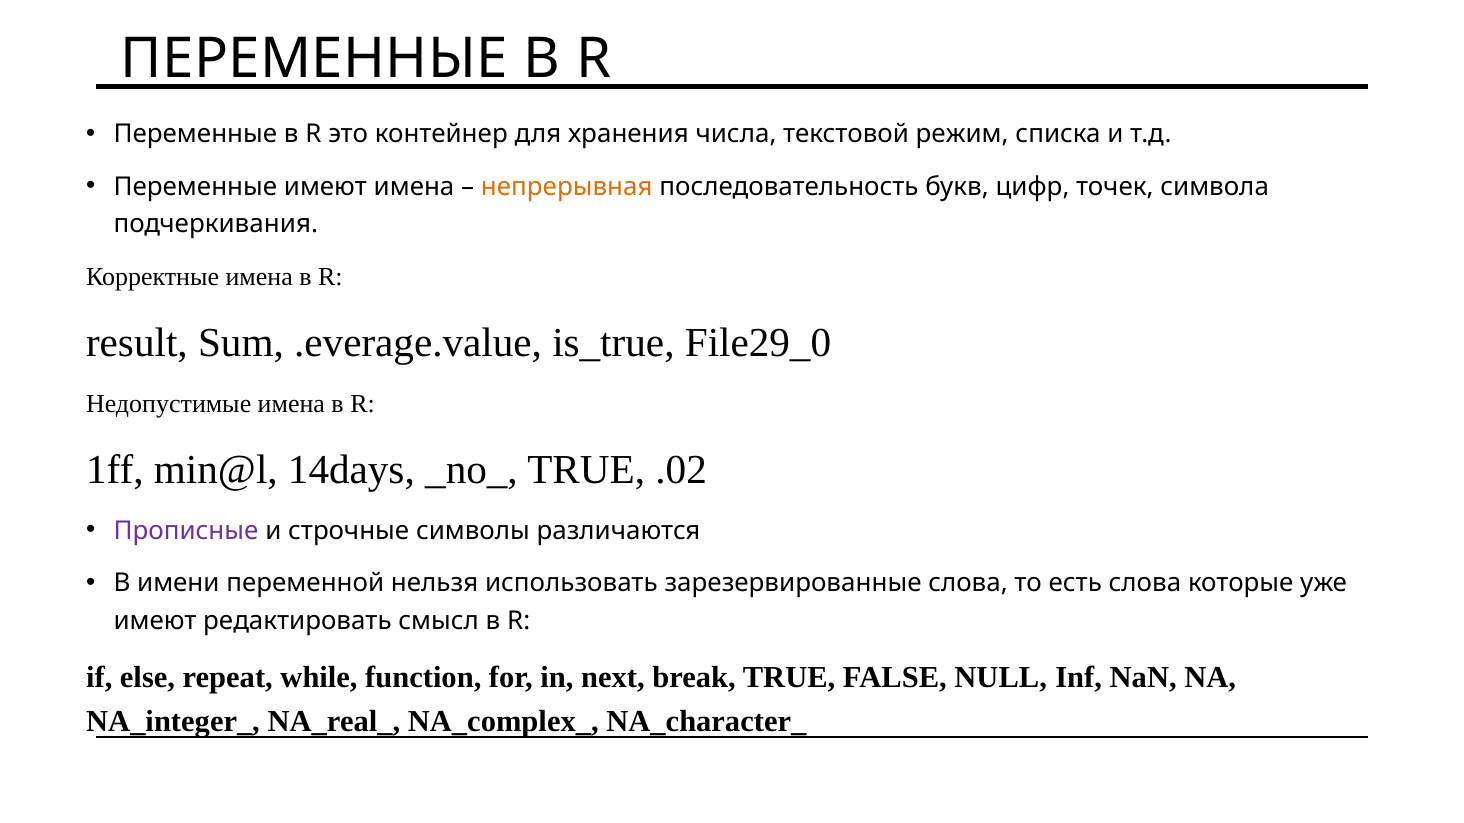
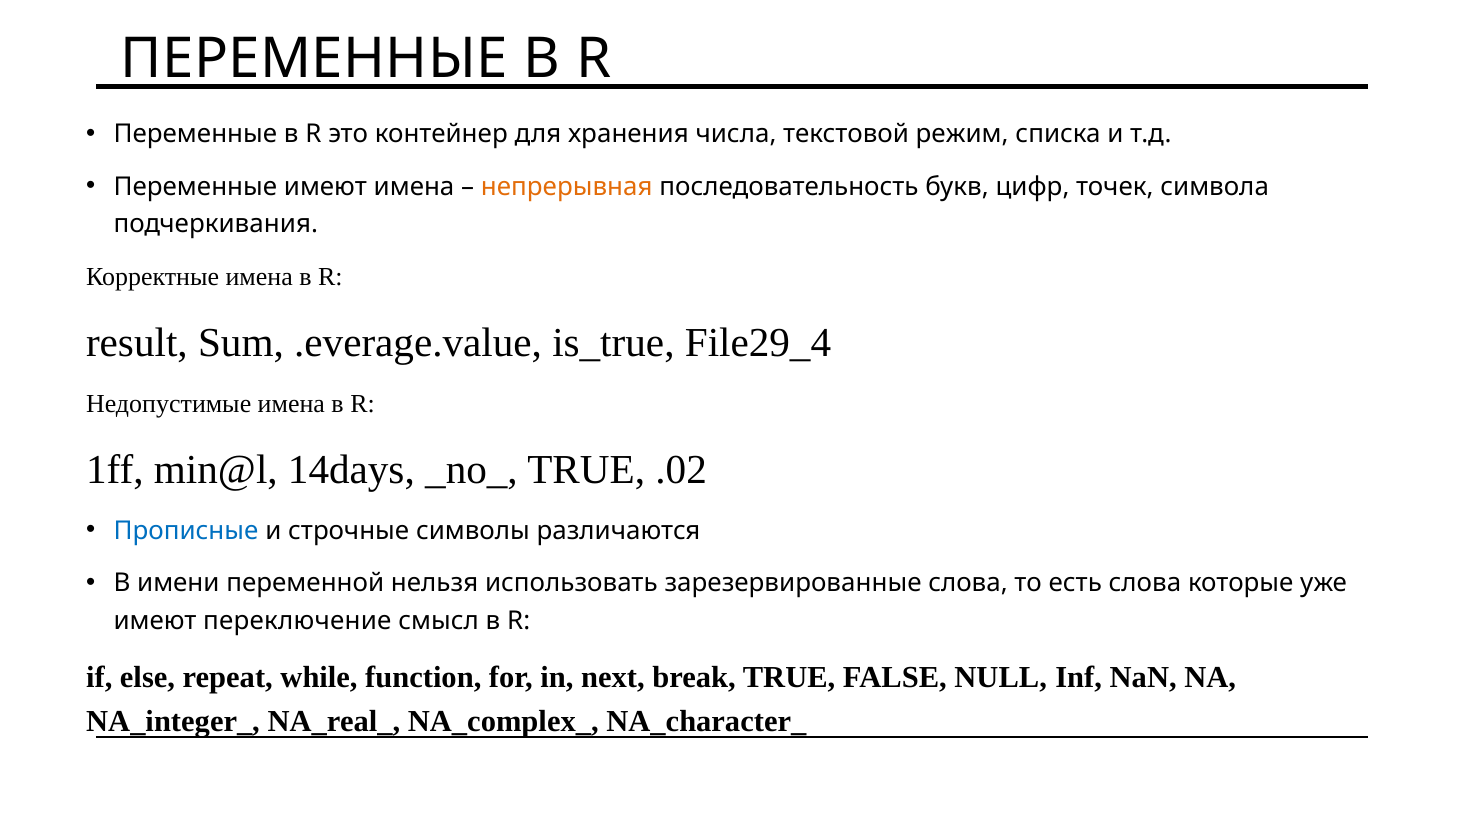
File29_0: File29_0 -> File29_4
Прописные colour: purple -> blue
редактировать: редактировать -> переключение
